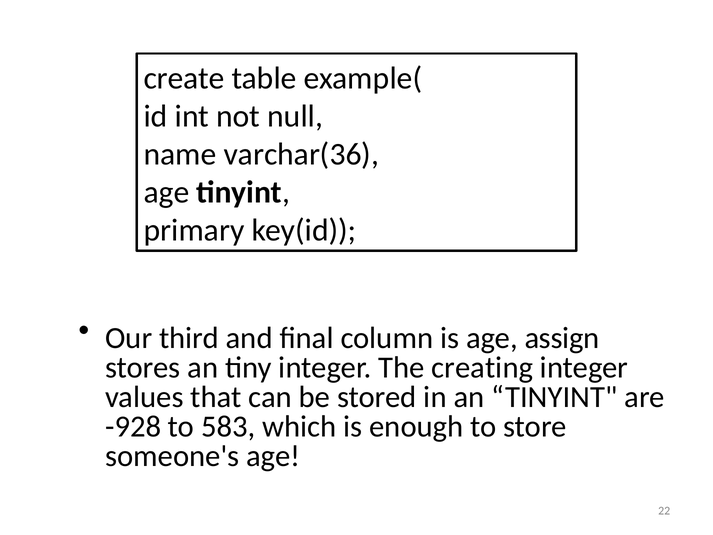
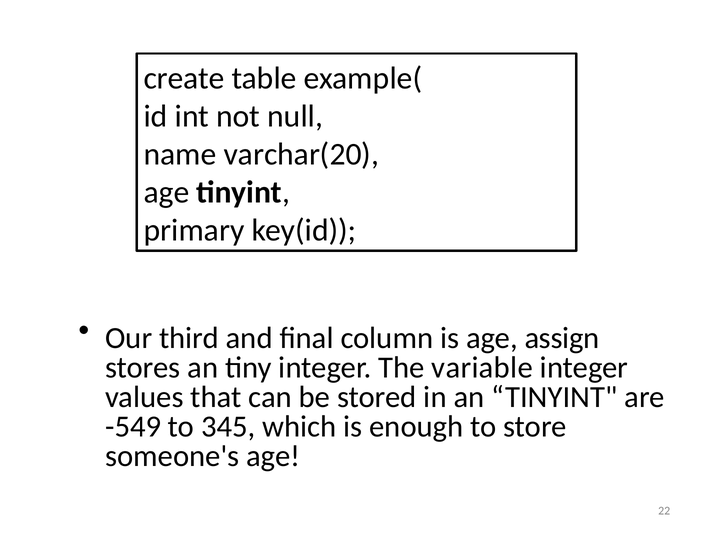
varchar(36: varchar(36 -> varchar(20
creating: creating -> variable
-928: -928 -> -549
583: 583 -> 345
